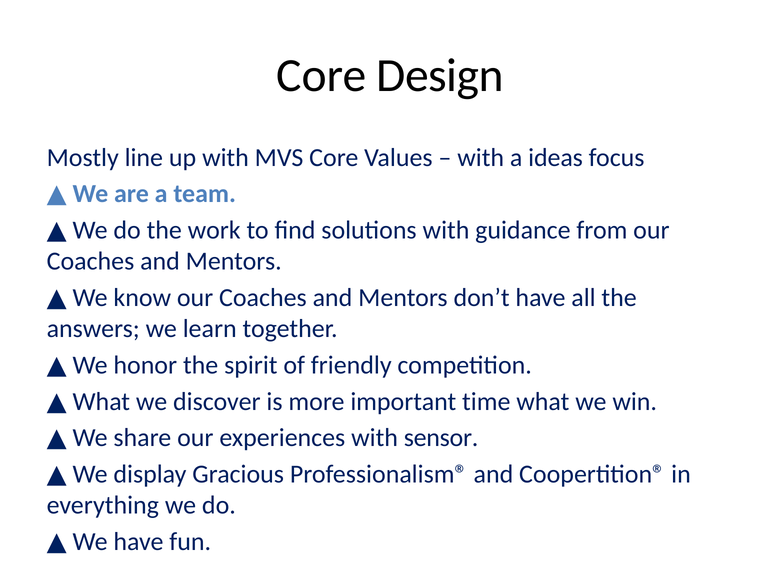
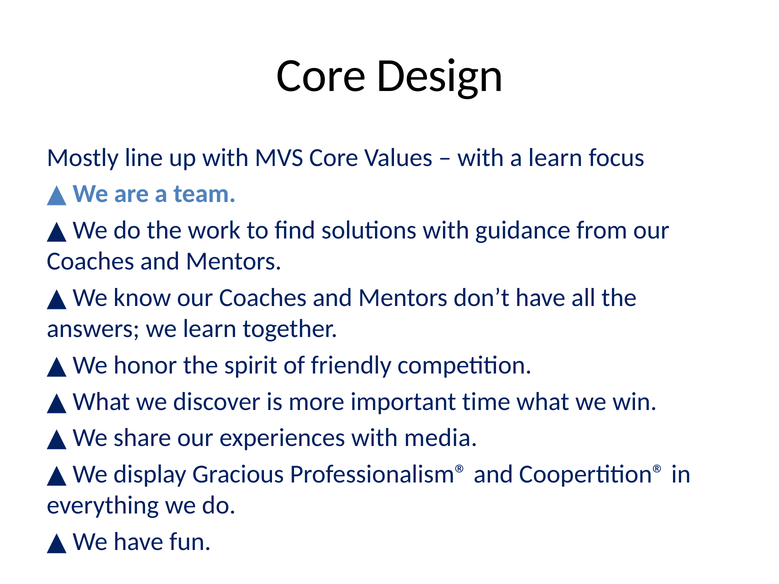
a ideas: ideas -> learn
sensor: sensor -> media
